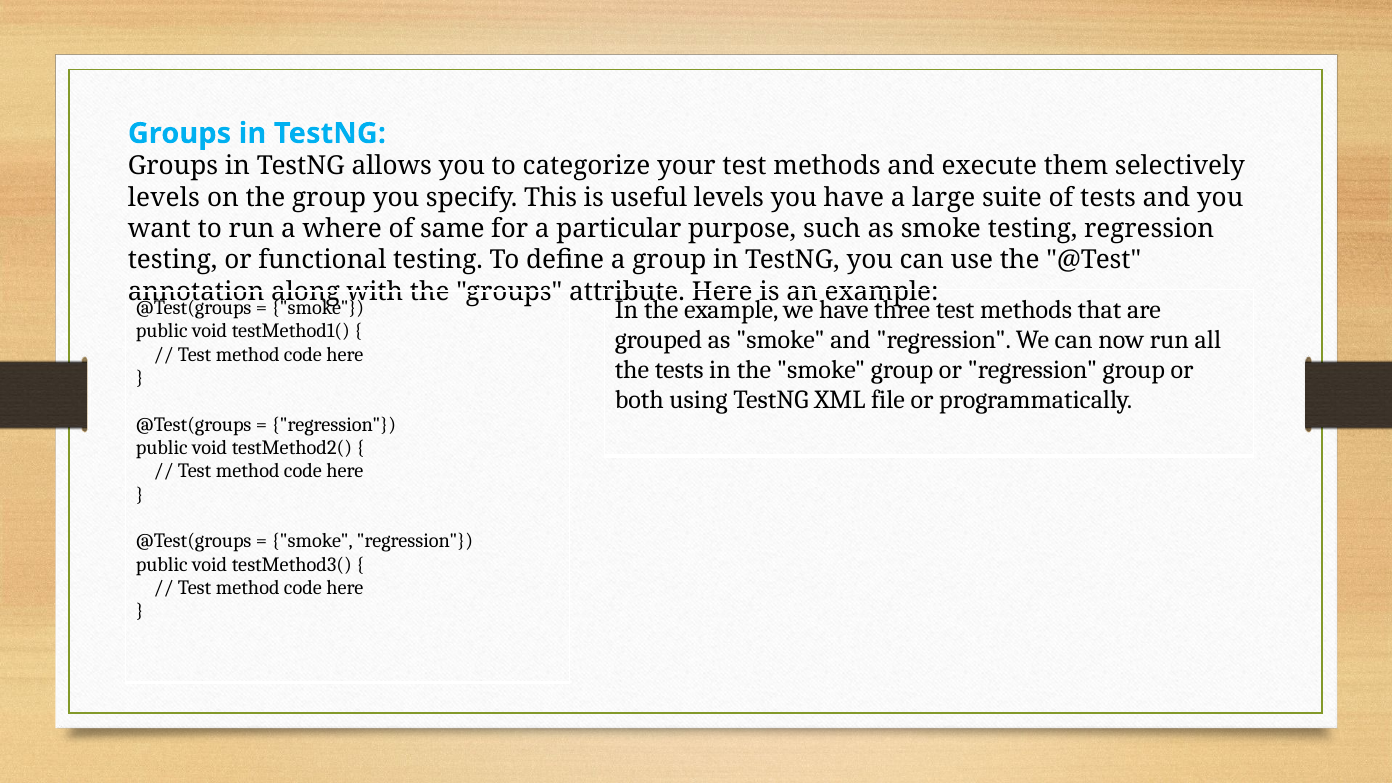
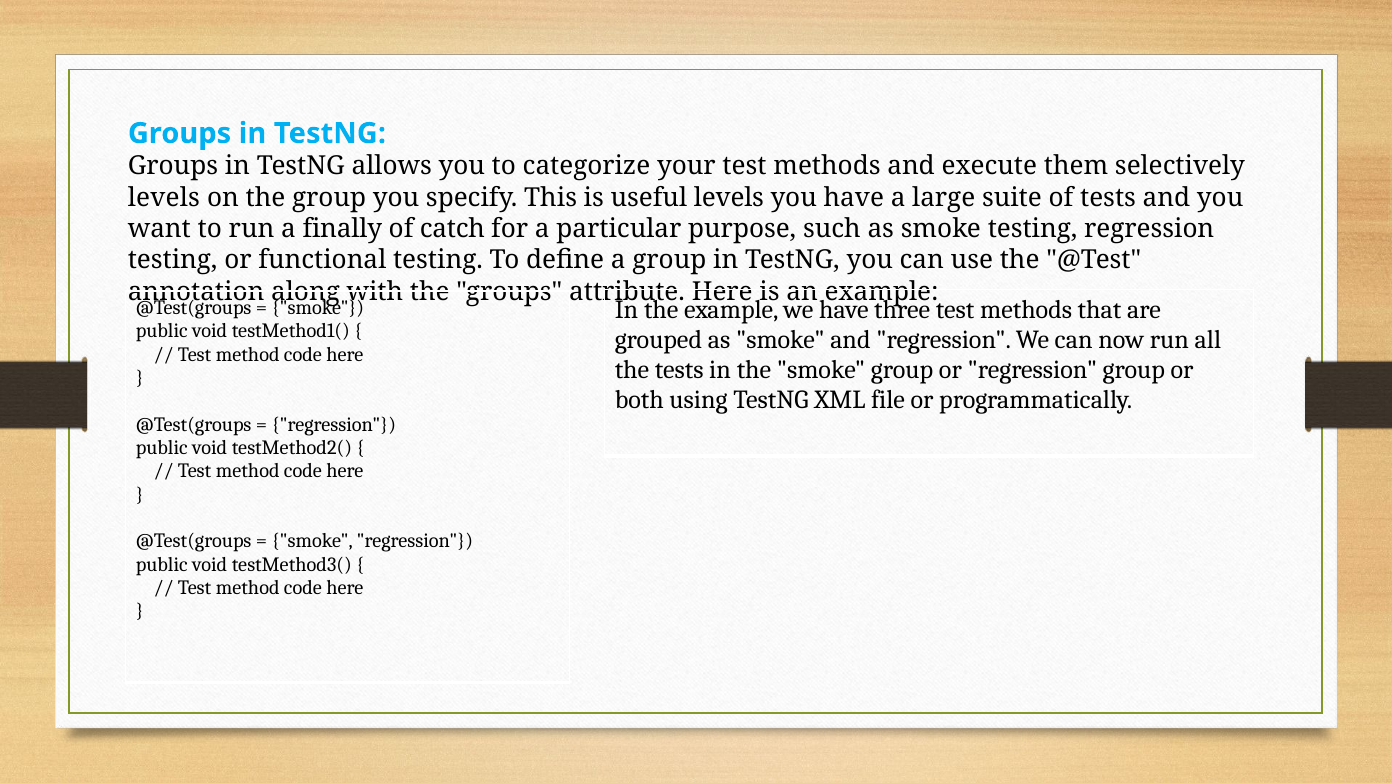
where: where -> finally
same: same -> catch
